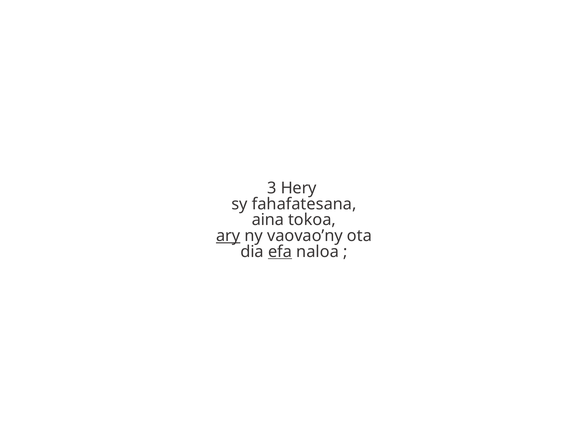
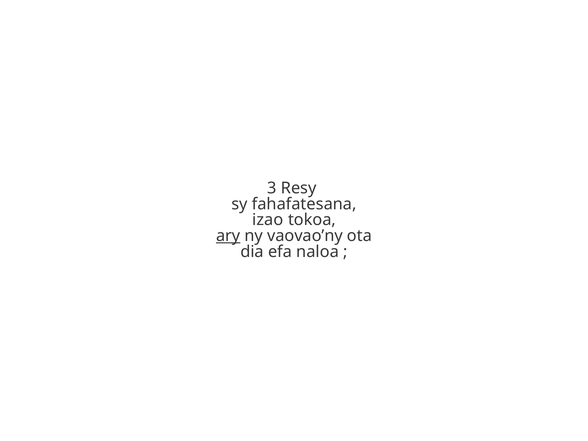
Hery: Hery -> Resy
aina: aina -> izao
efa underline: present -> none
